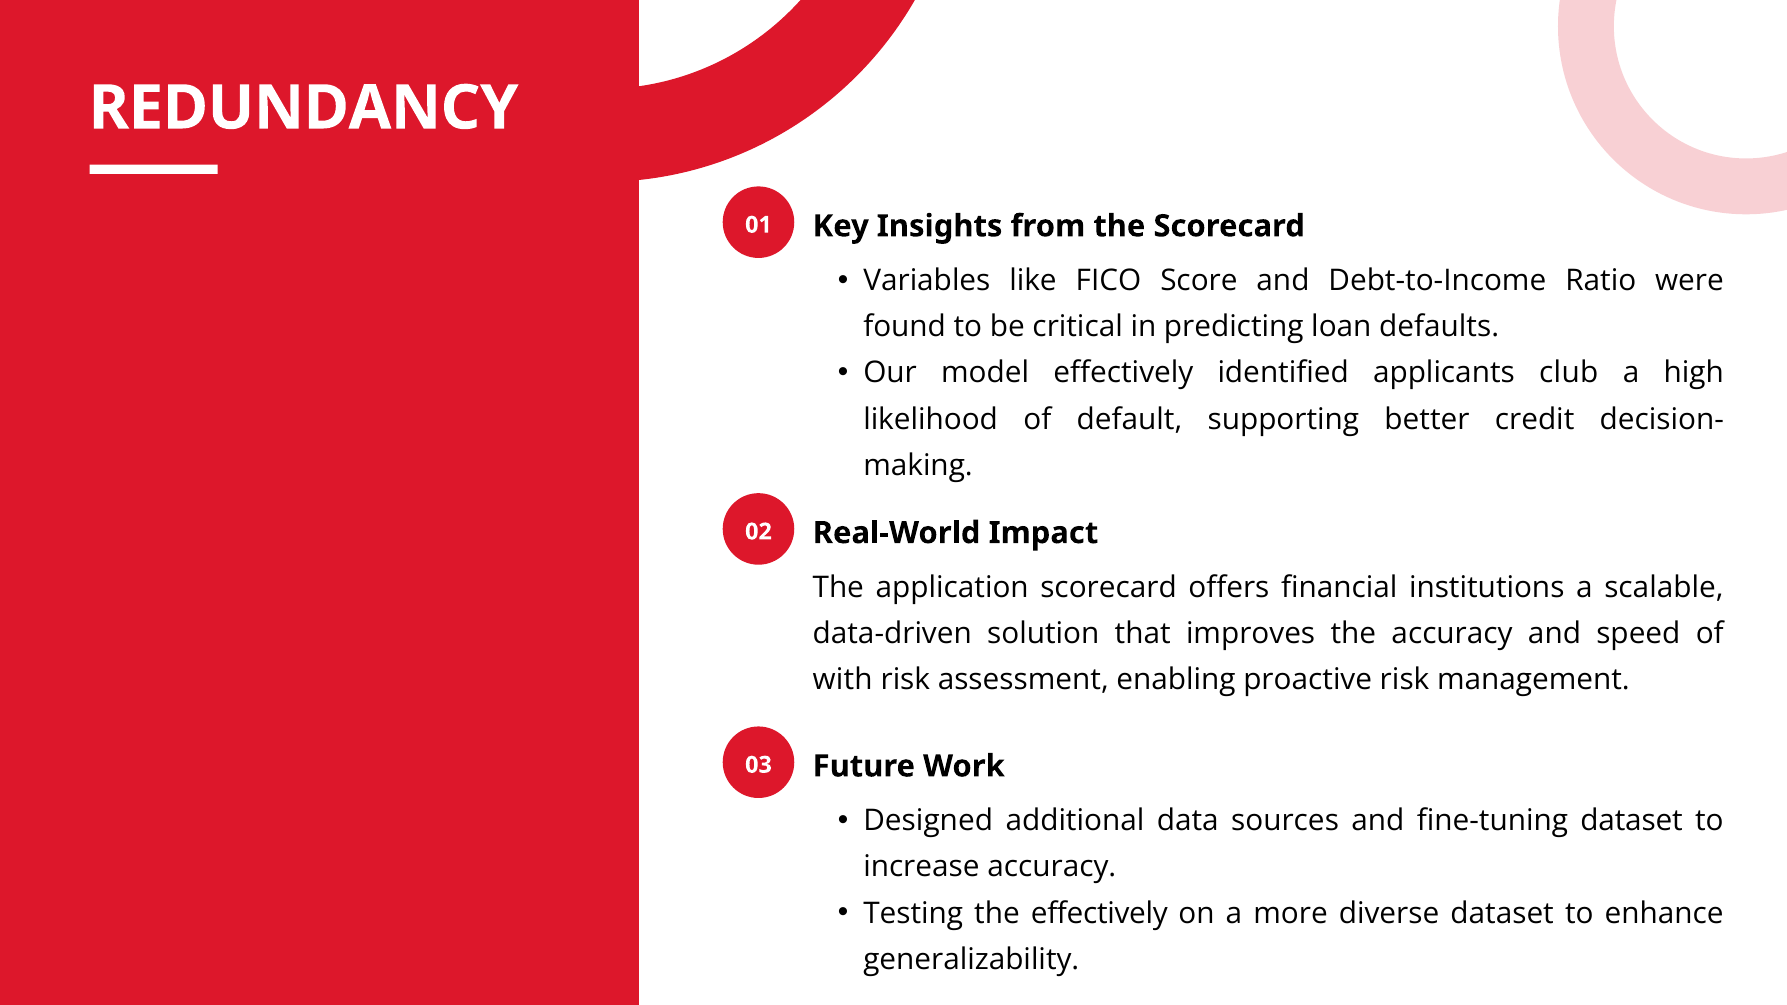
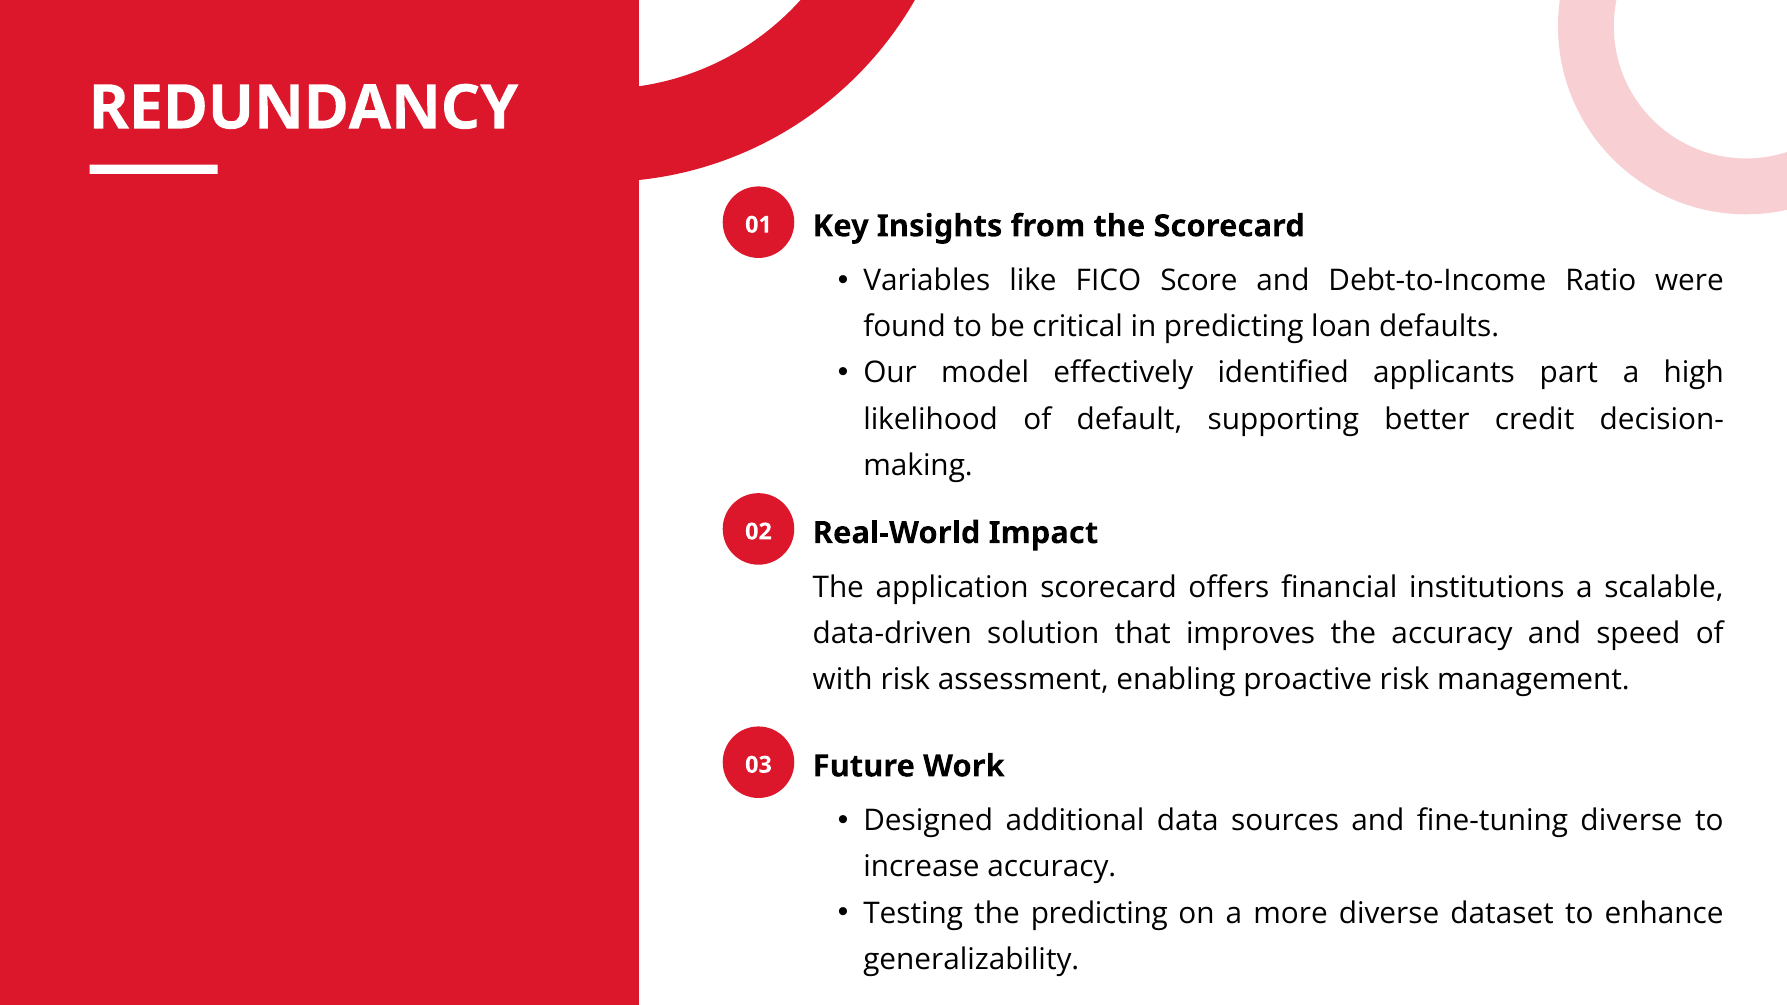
club: club -> part
fine-tuning dataset: dataset -> diverse
the effectively: effectively -> predicting
